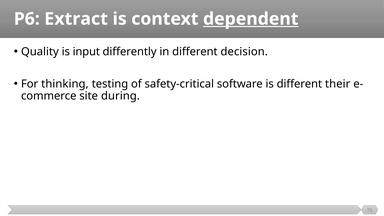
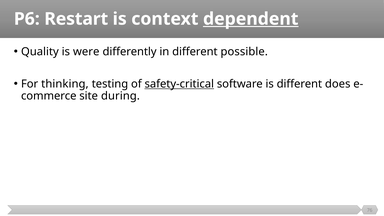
Extract: Extract -> Restart
input: input -> were
decision: decision -> possible
safety-critical underline: none -> present
their: their -> does
